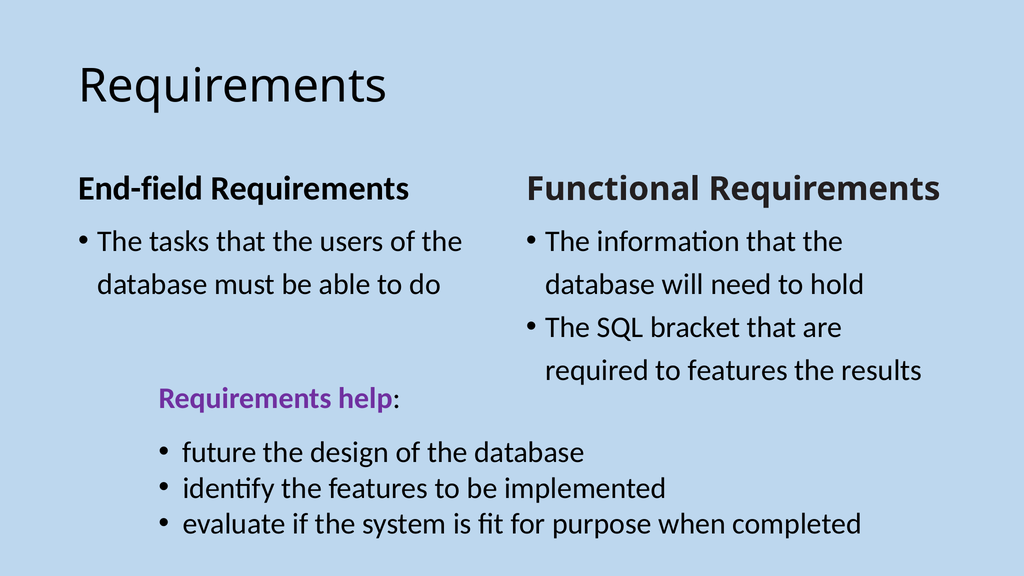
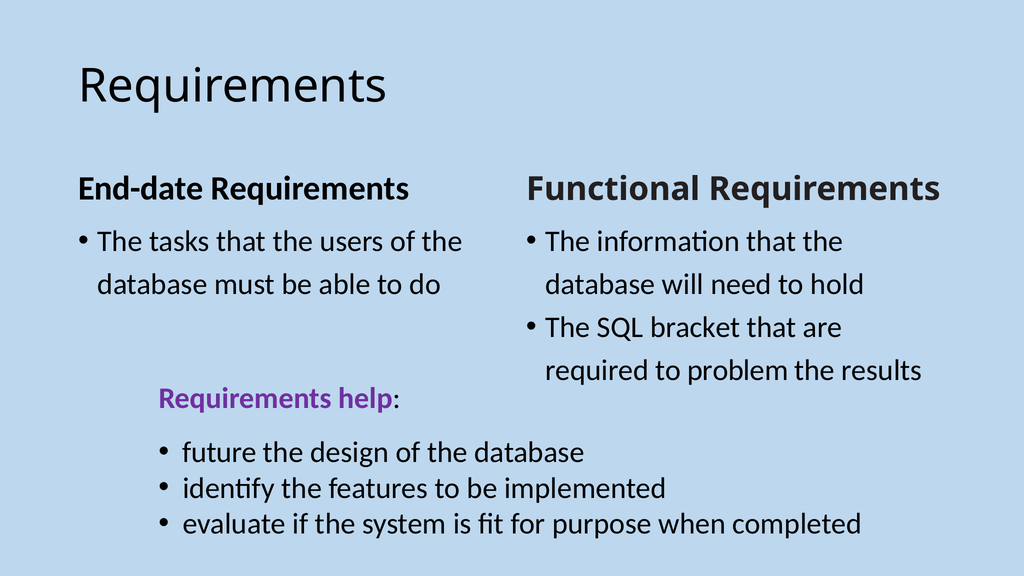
End-field: End-field -> End-date
to features: features -> problem
